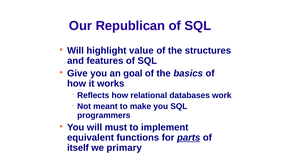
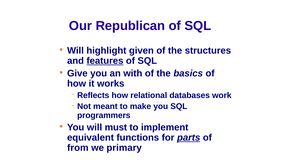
value: value -> given
features underline: none -> present
goal: goal -> with
itself: itself -> from
